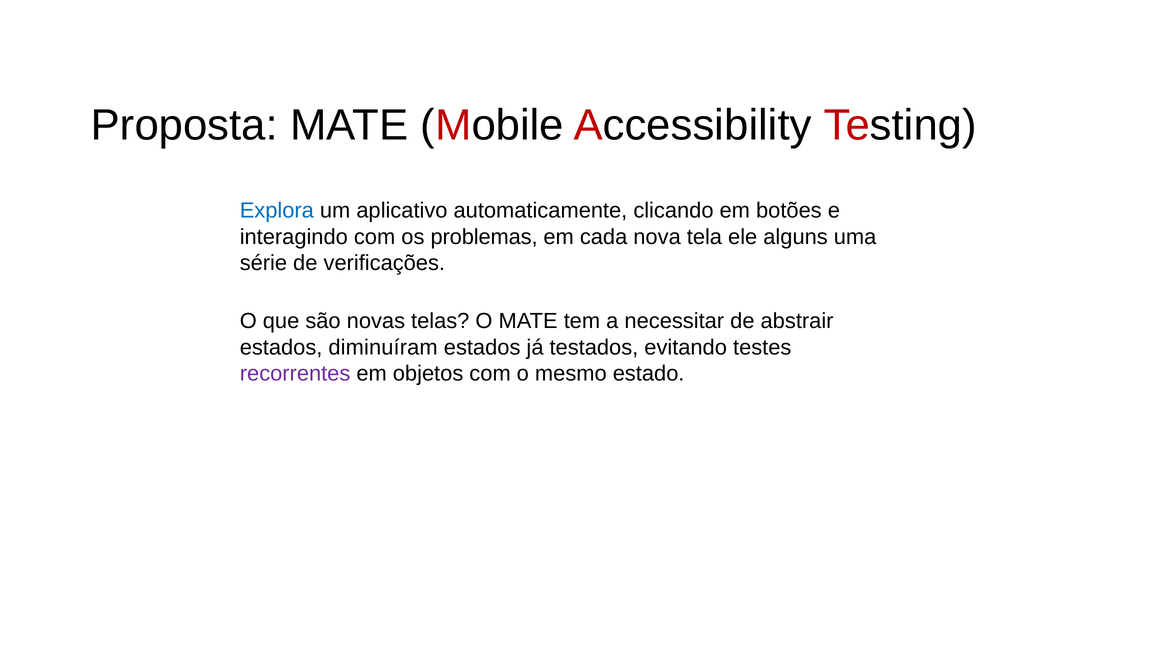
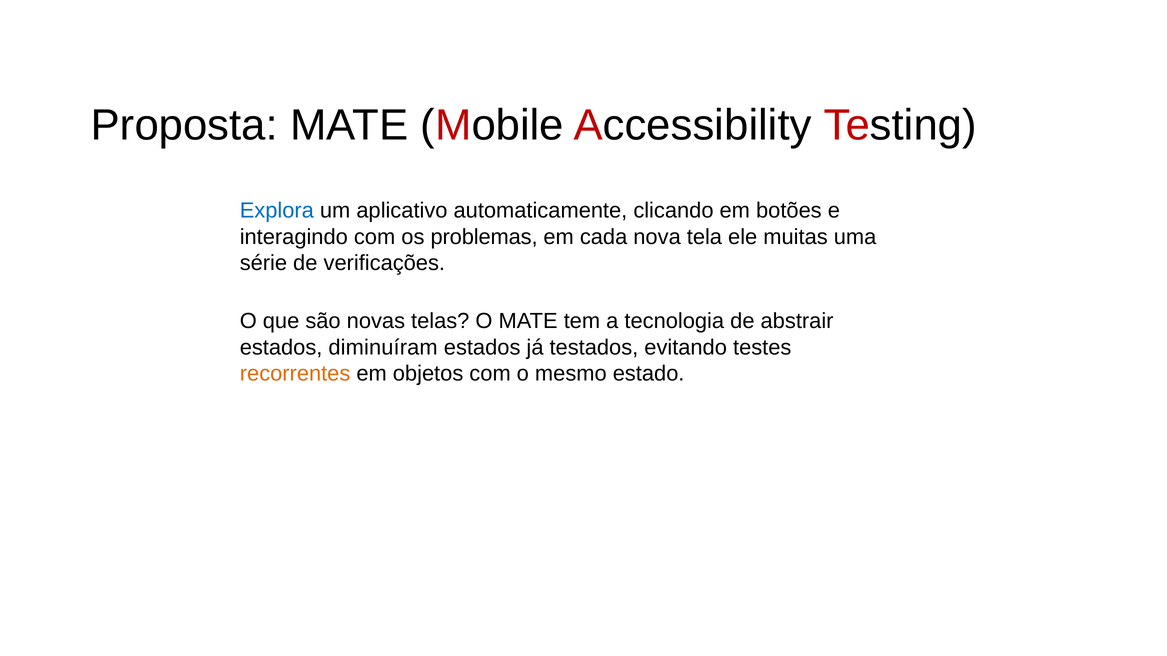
alguns: alguns -> muitas
necessitar: necessitar -> tecnologia
recorrentes colour: purple -> orange
